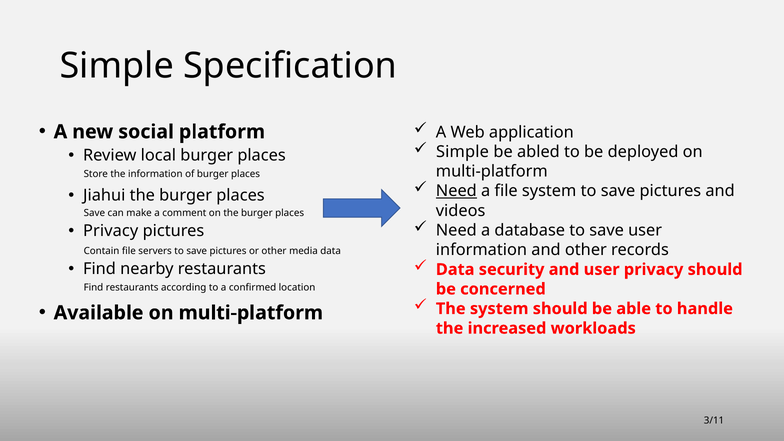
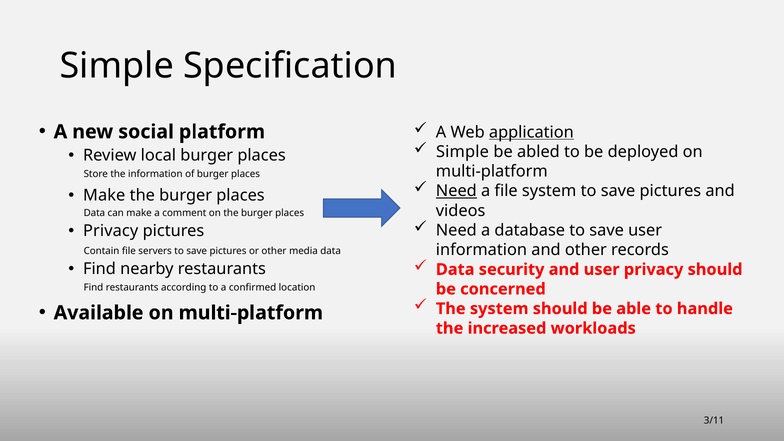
application underline: none -> present
Jiahui at (104, 196): Jiahui -> Make
Save at (94, 213): Save -> Data
